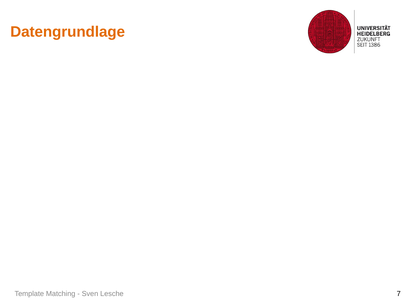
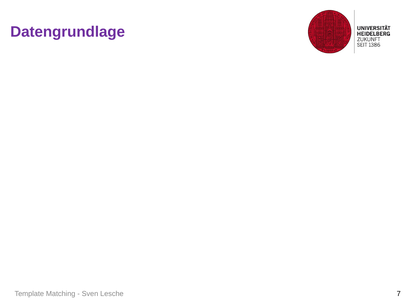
Datengrundlage colour: orange -> purple
